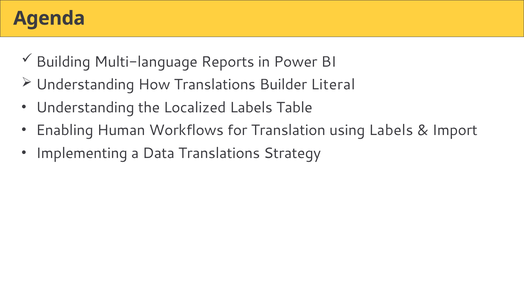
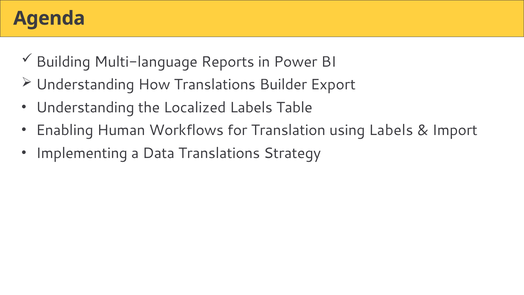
Literal: Literal -> Export
